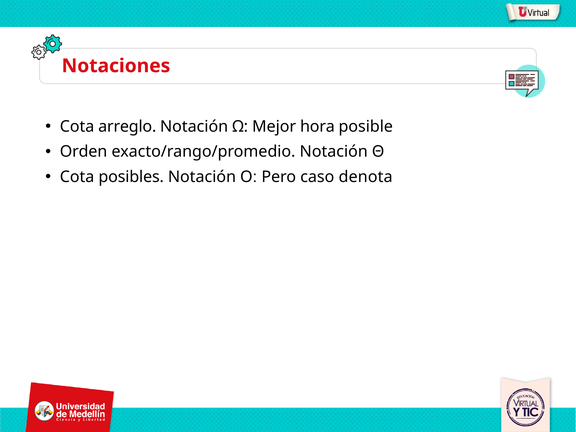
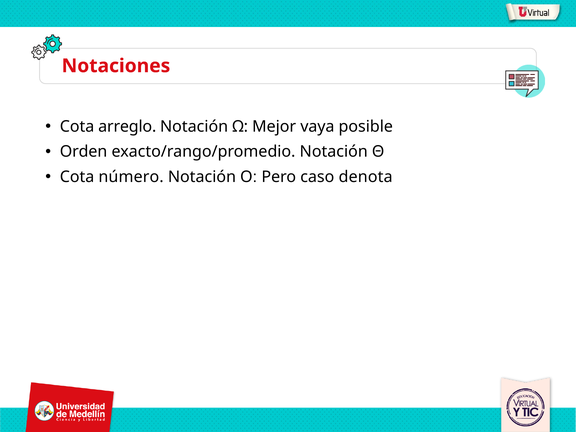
hora: hora -> vaya
posibles: posibles -> número
